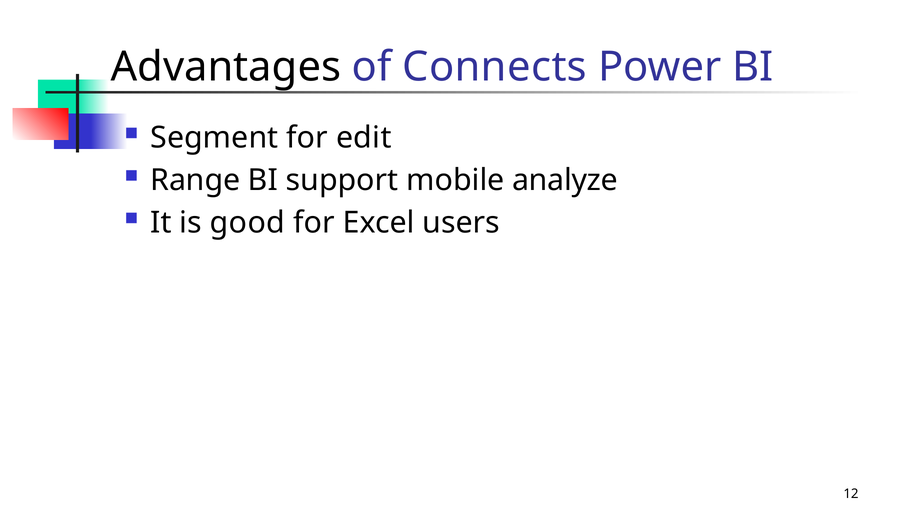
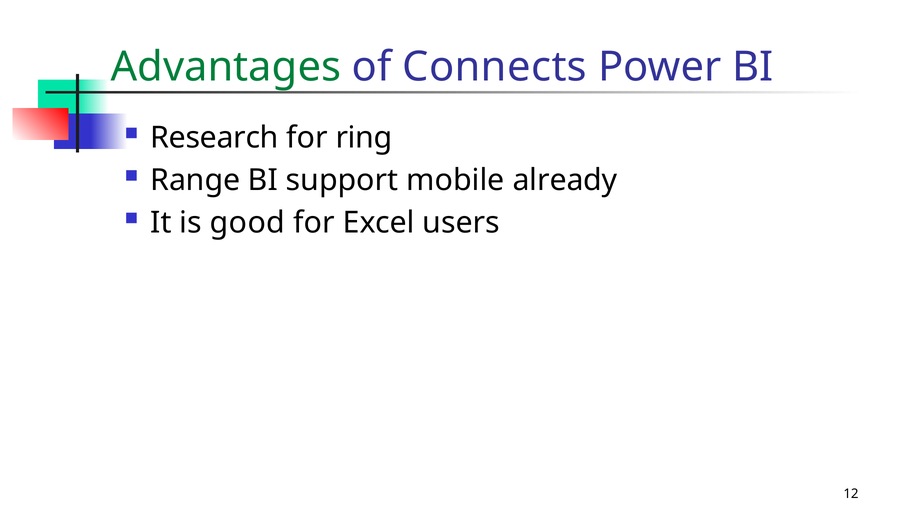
Advantages colour: black -> green
Segment: Segment -> Research
edit: edit -> ring
analyze: analyze -> already
